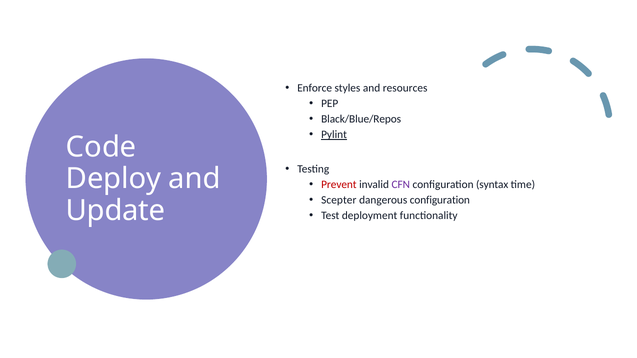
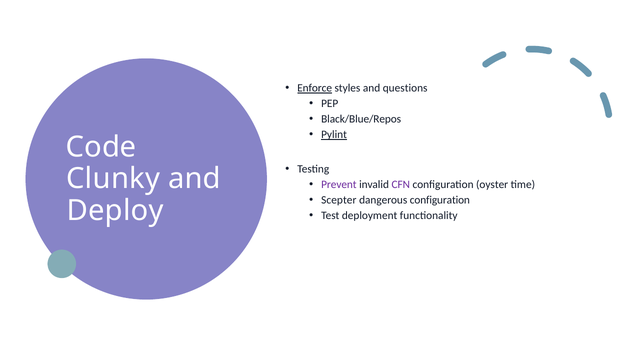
Enforce underline: none -> present
resources: resources -> questions
Deploy: Deploy -> Clunky
Prevent colour: red -> purple
syntax: syntax -> oyster
Update: Update -> Deploy
